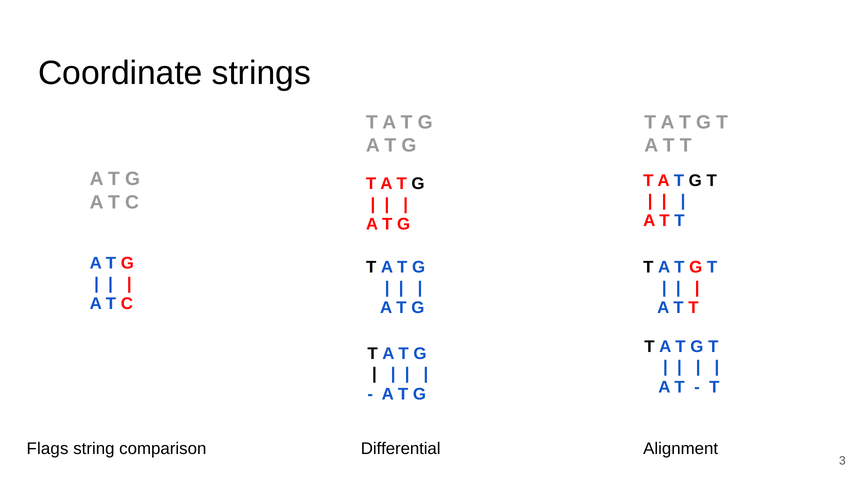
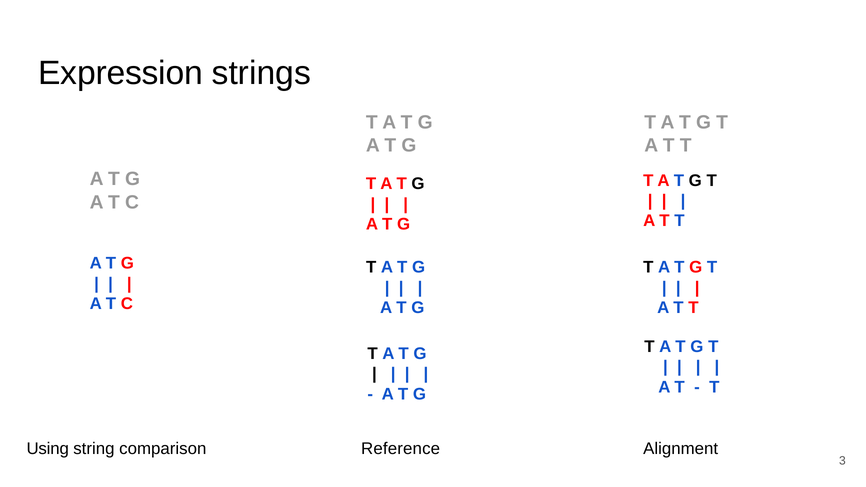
Coordinate: Coordinate -> Expression
Flags: Flags -> Using
Differential: Differential -> Reference
